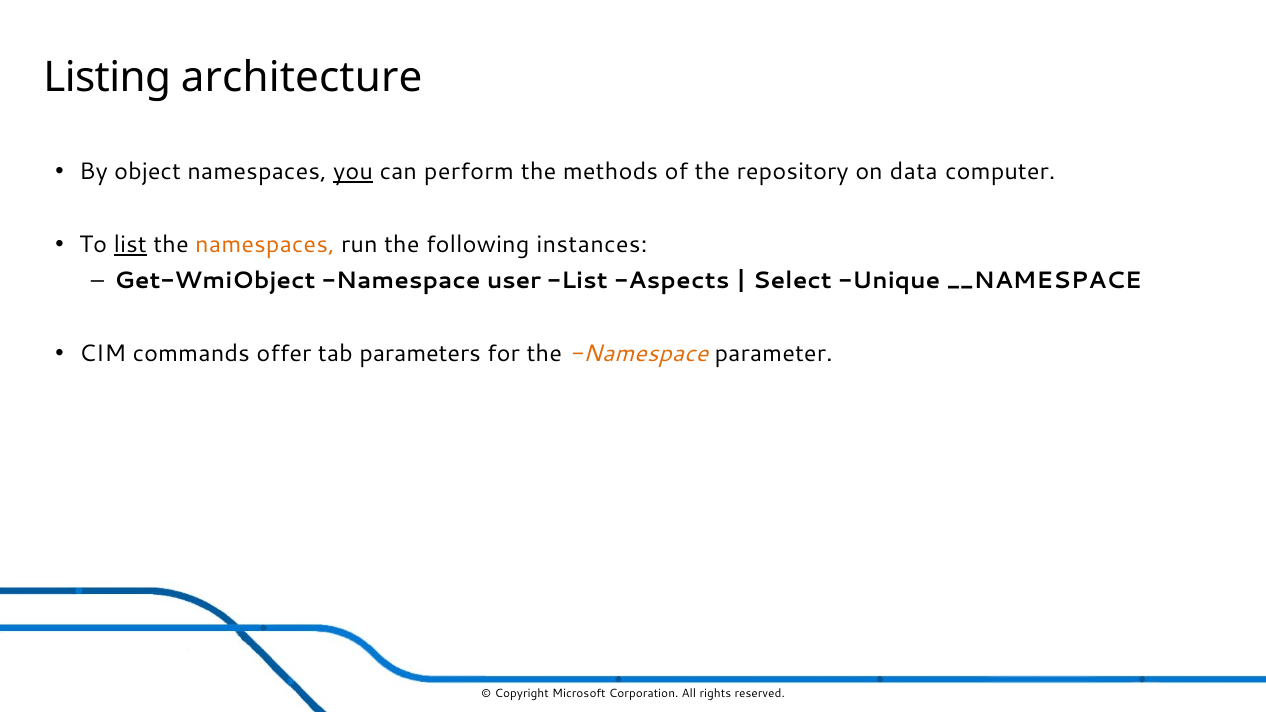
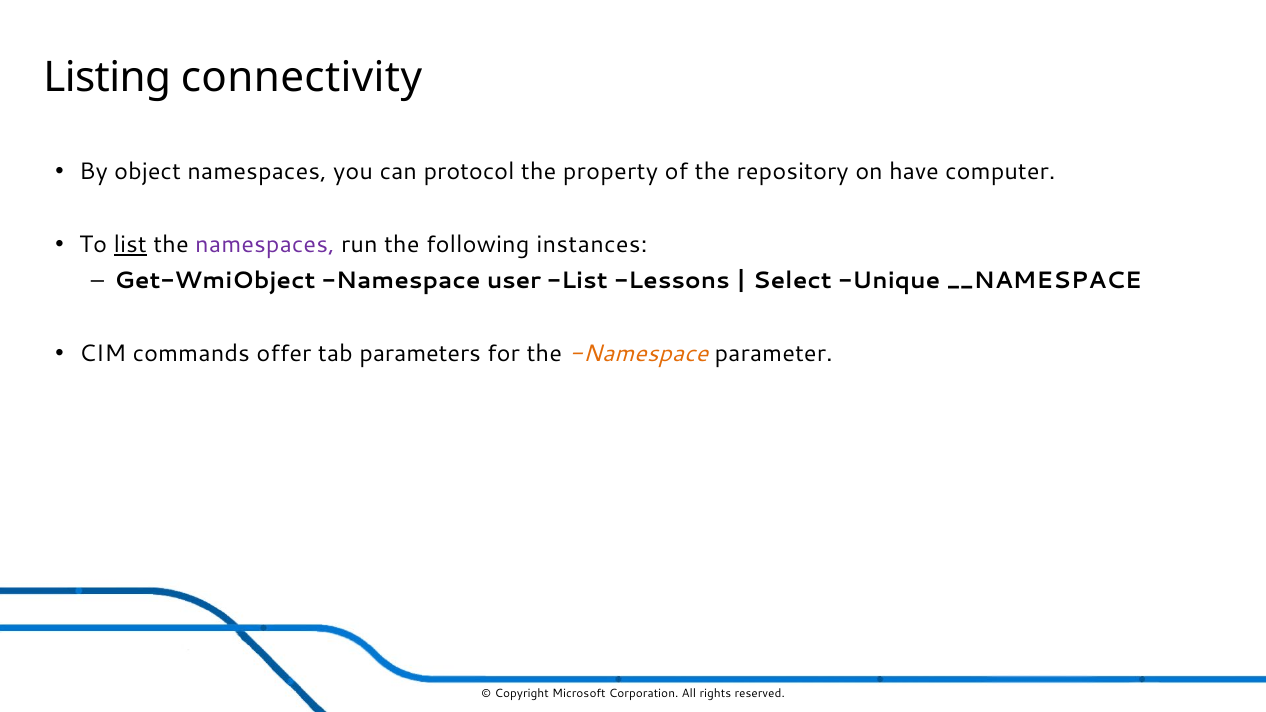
architecture: architecture -> connectivity
you underline: present -> none
perform: perform -> protocol
methods: methods -> property
data: data -> have
namespaces at (265, 245) colour: orange -> purple
Aspects: Aspects -> Lessons
